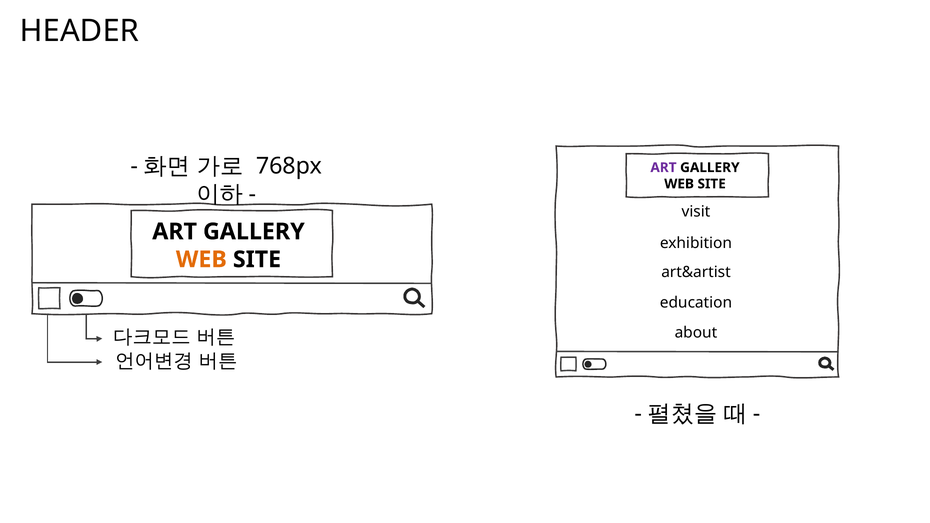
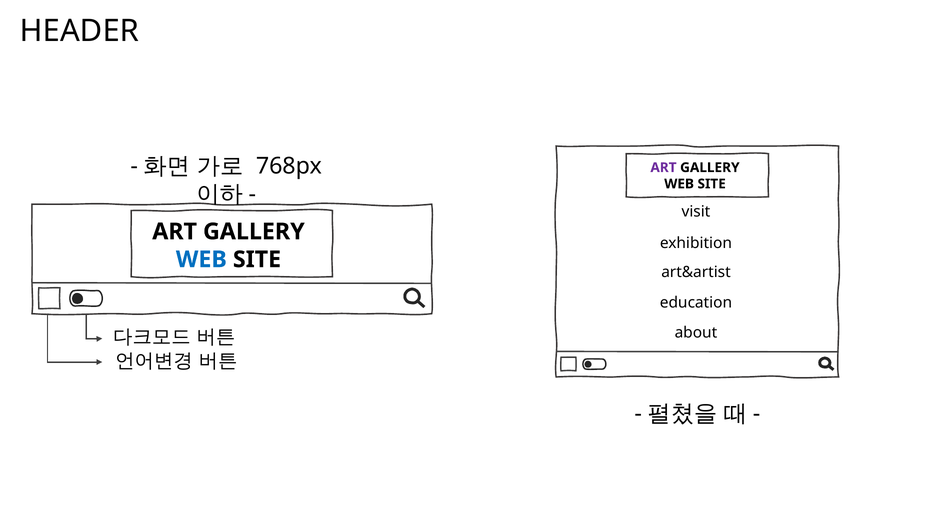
WEB at (201, 260) colour: orange -> blue
